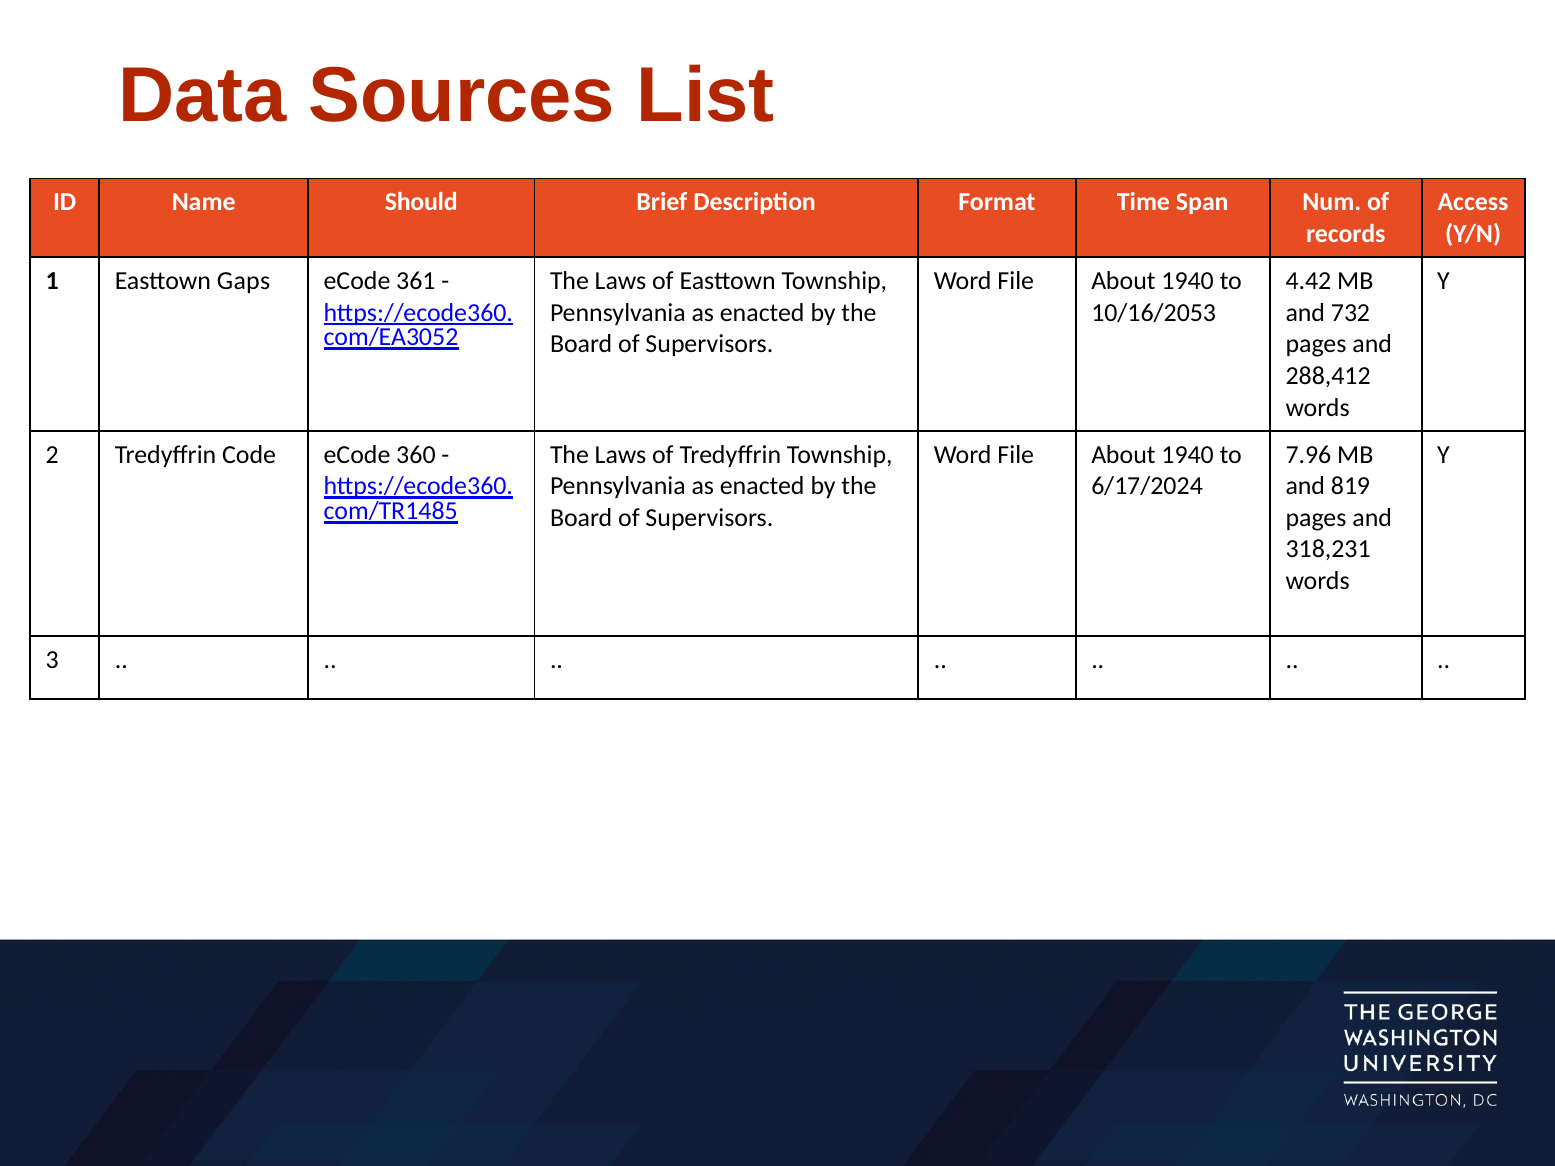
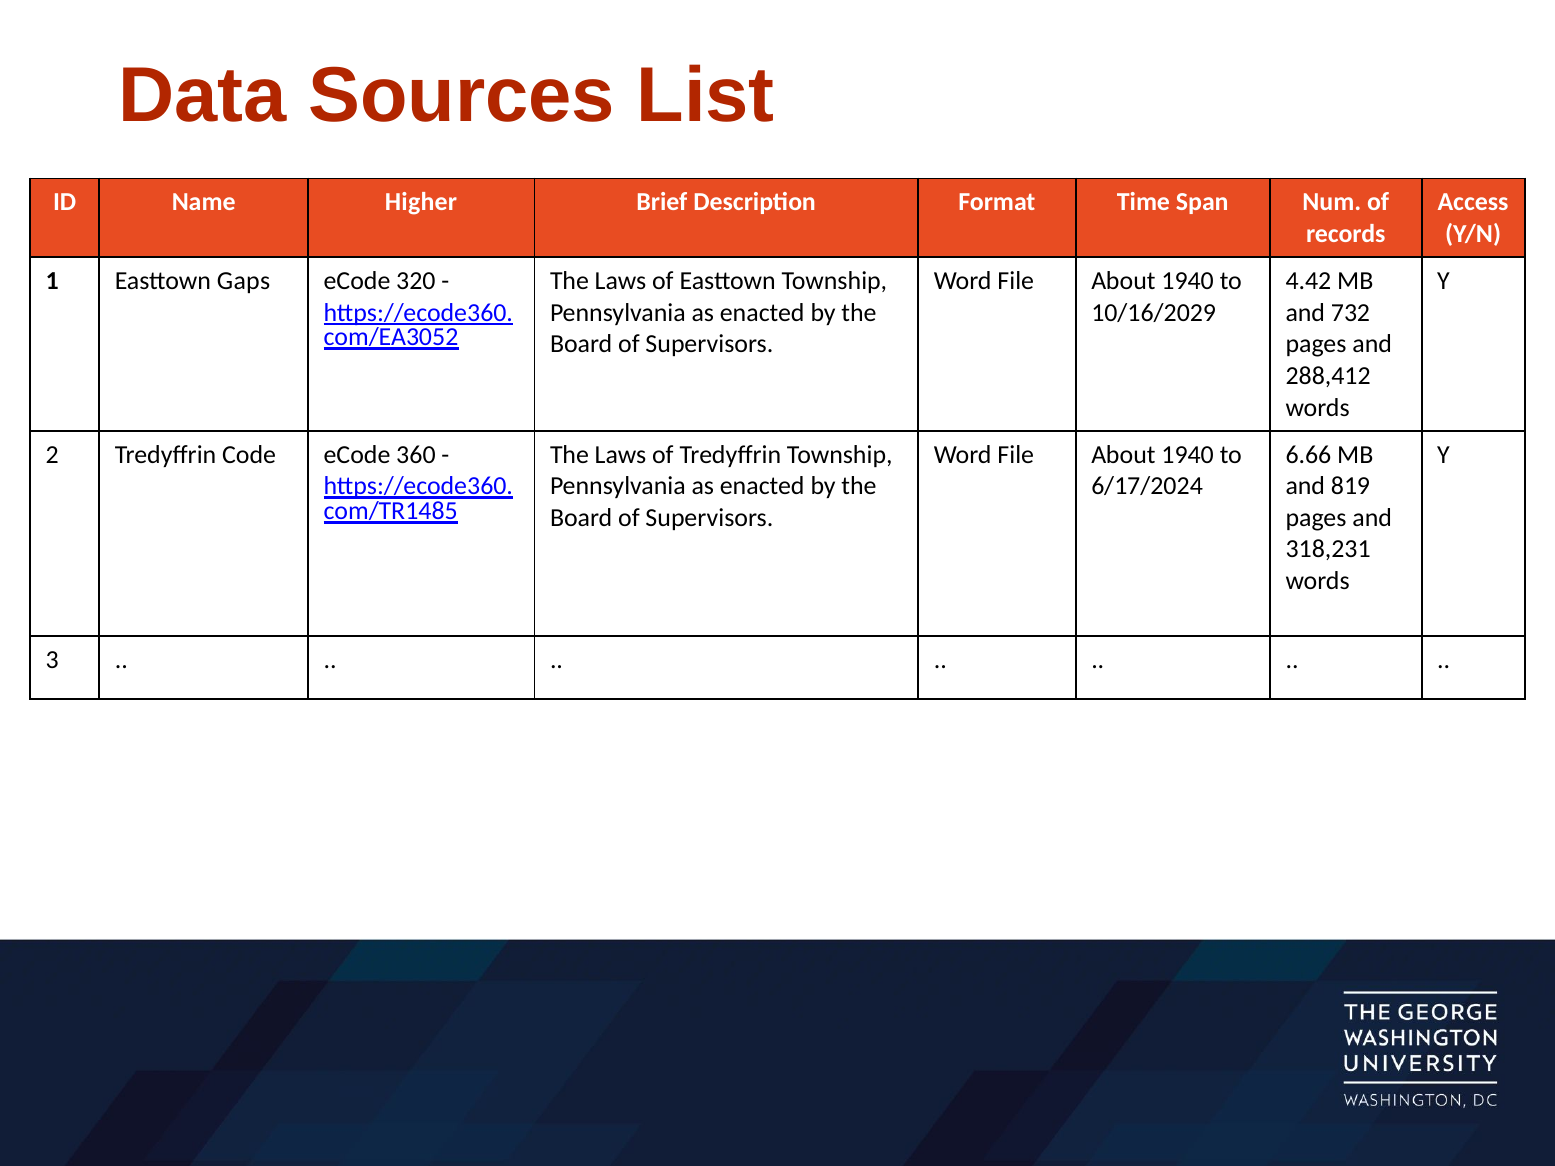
Should: Should -> Higher
361: 361 -> 320
10/16/2053: 10/16/2053 -> 10/16/2029
7.96: 7.96 -> 6.66
